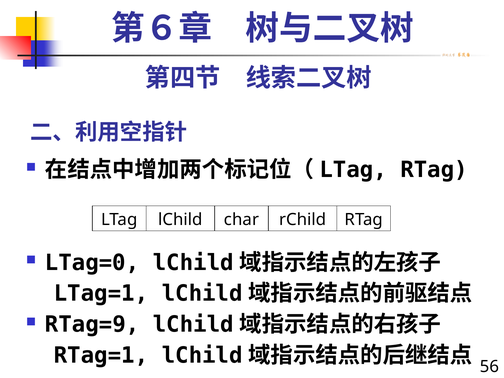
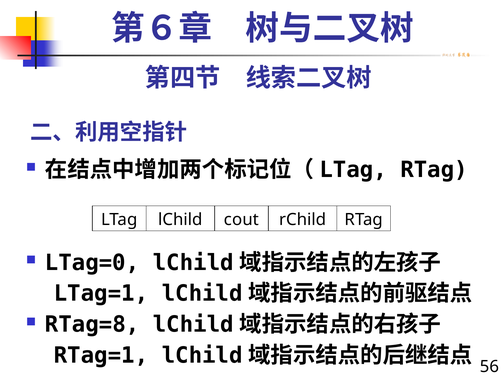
char: char -> cout
RTag=9: RTag=9 -> RTag=8
